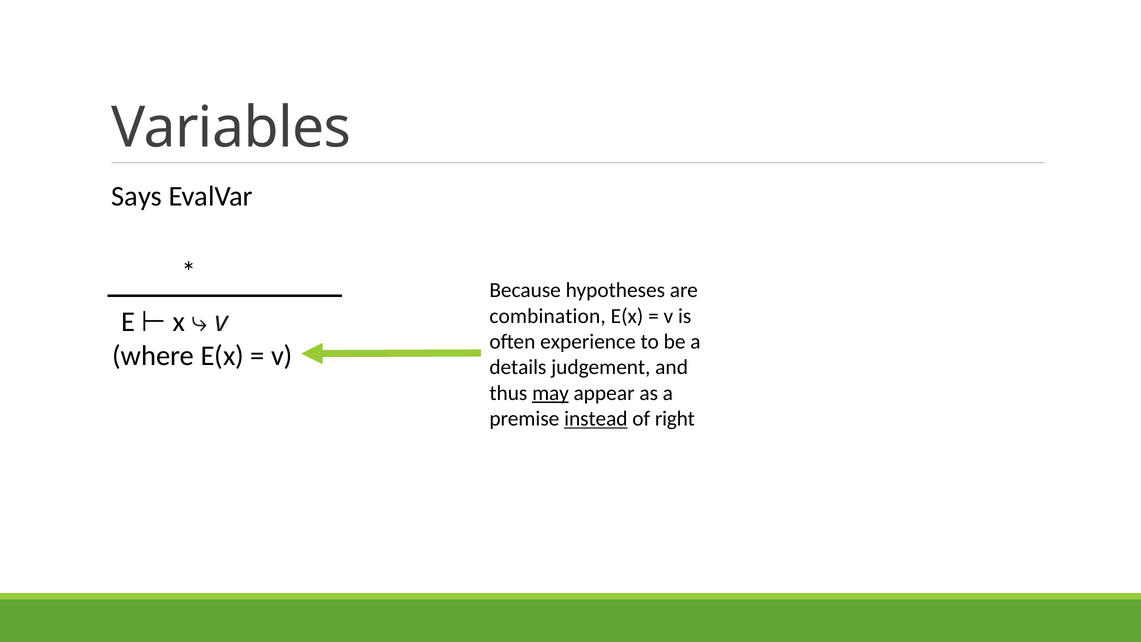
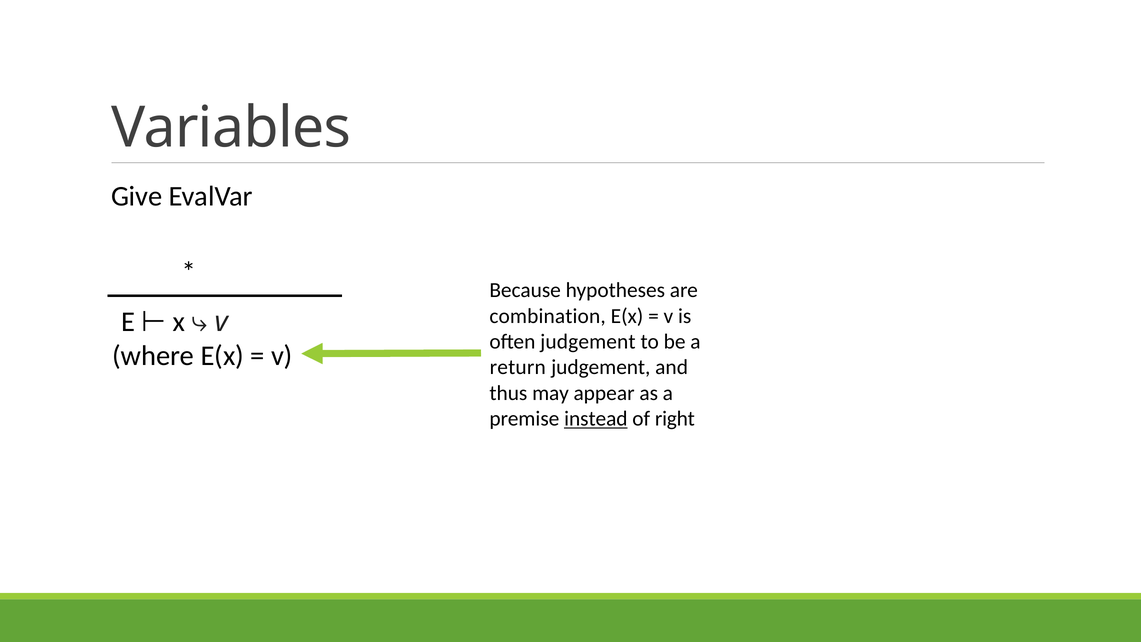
Says: Says -> Give
often experience: experience -> judgement
details: details -> return
may underline: present -> none
